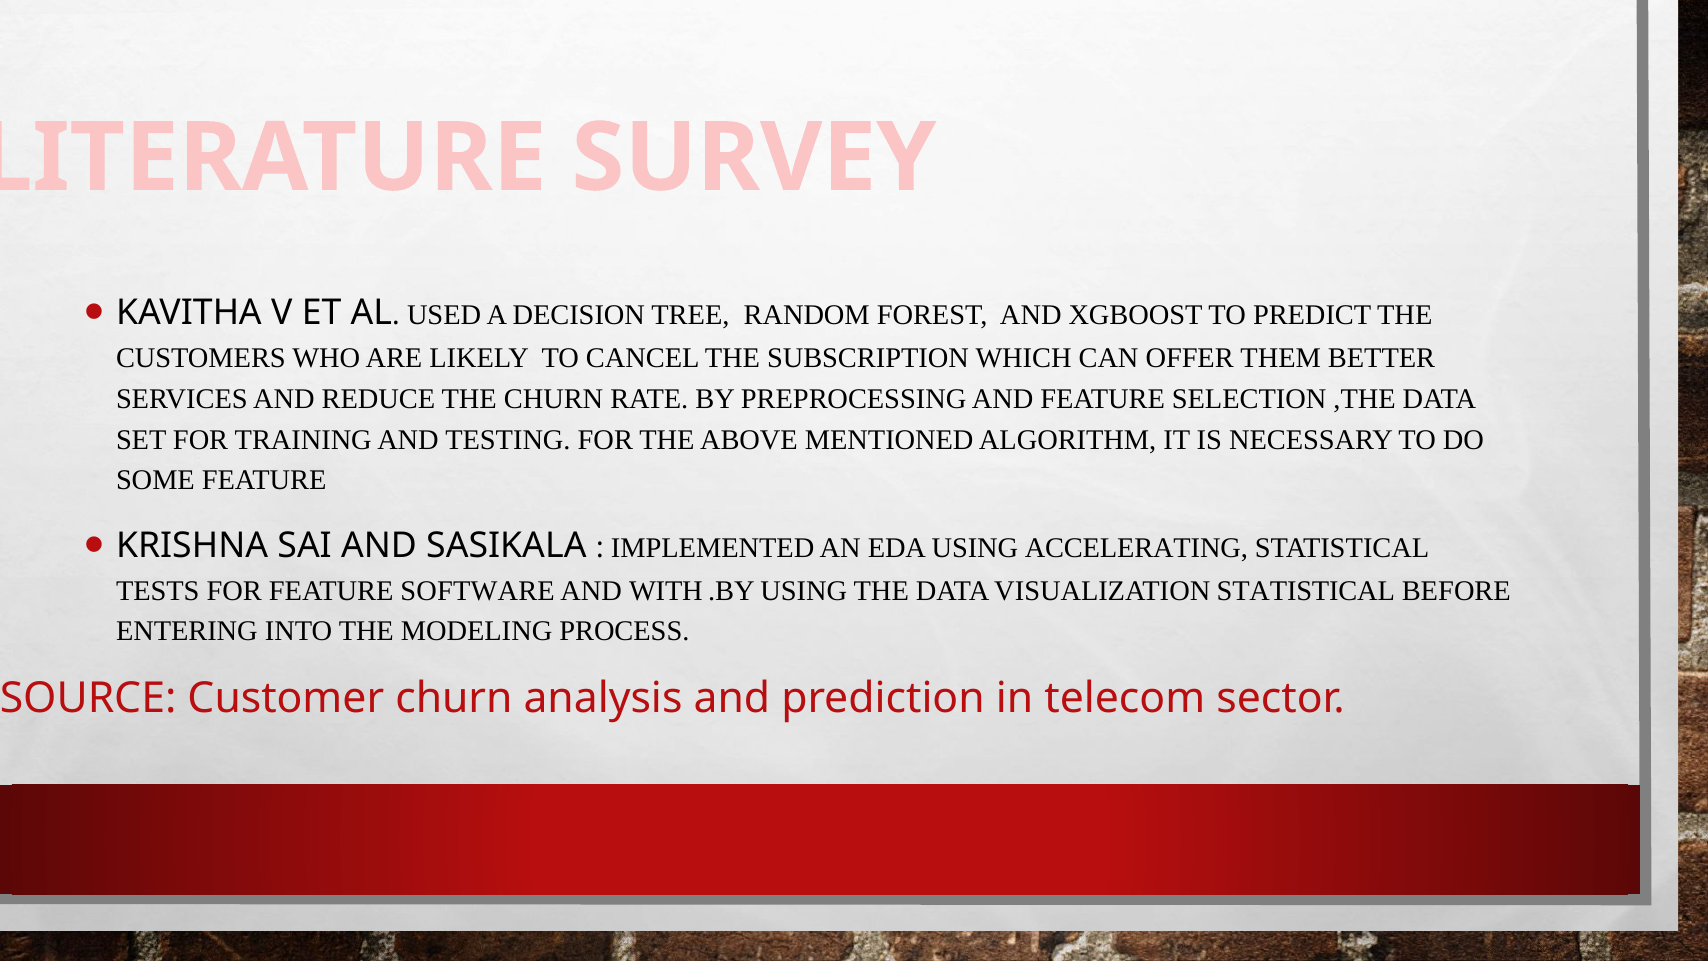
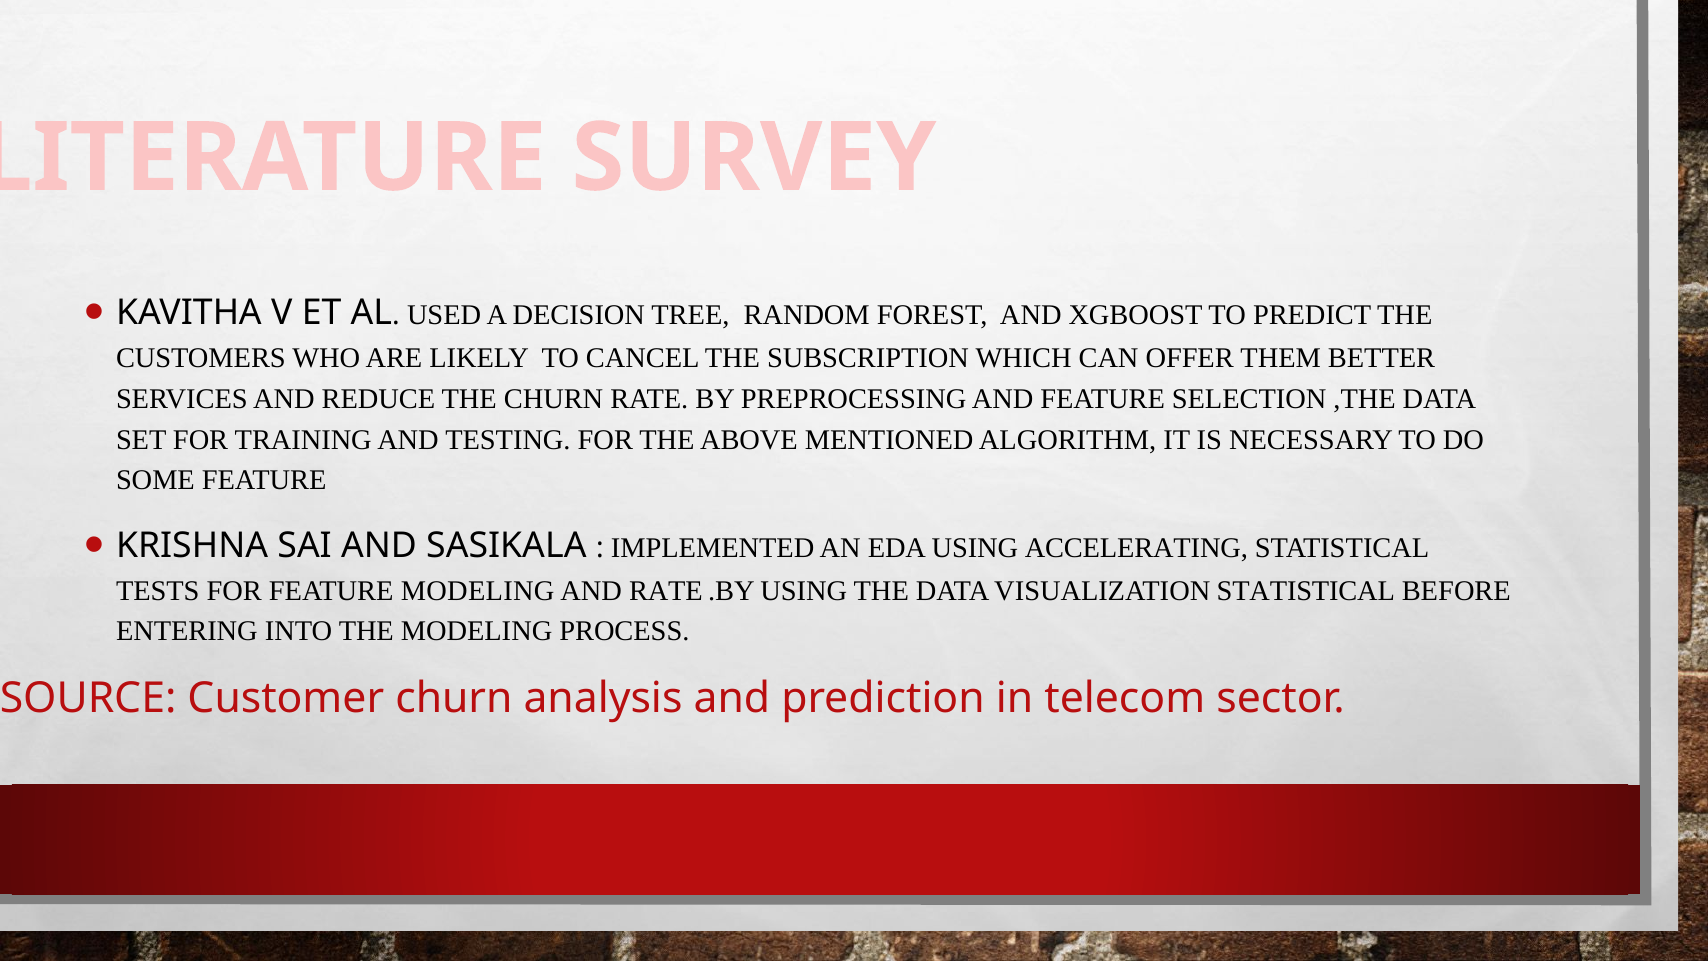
FEATURE SOFTWARE: SOFTWARE -> MODELING
AND WITH: WITH -> RATE
